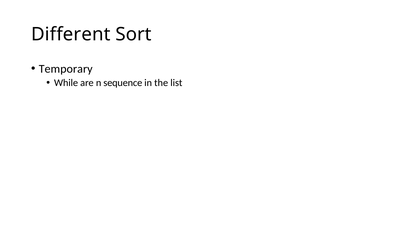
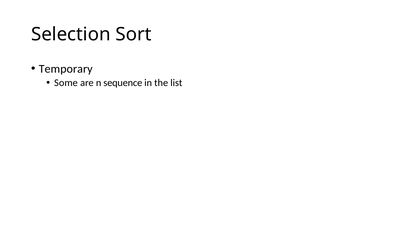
Different: Different -> Selection
While: While -> Some
